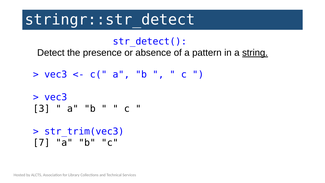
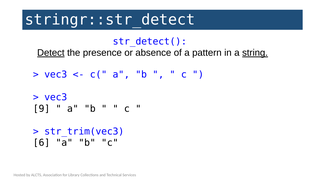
Detect underline: none -> present
3: 3 -> 9
7: 7 -> 6
